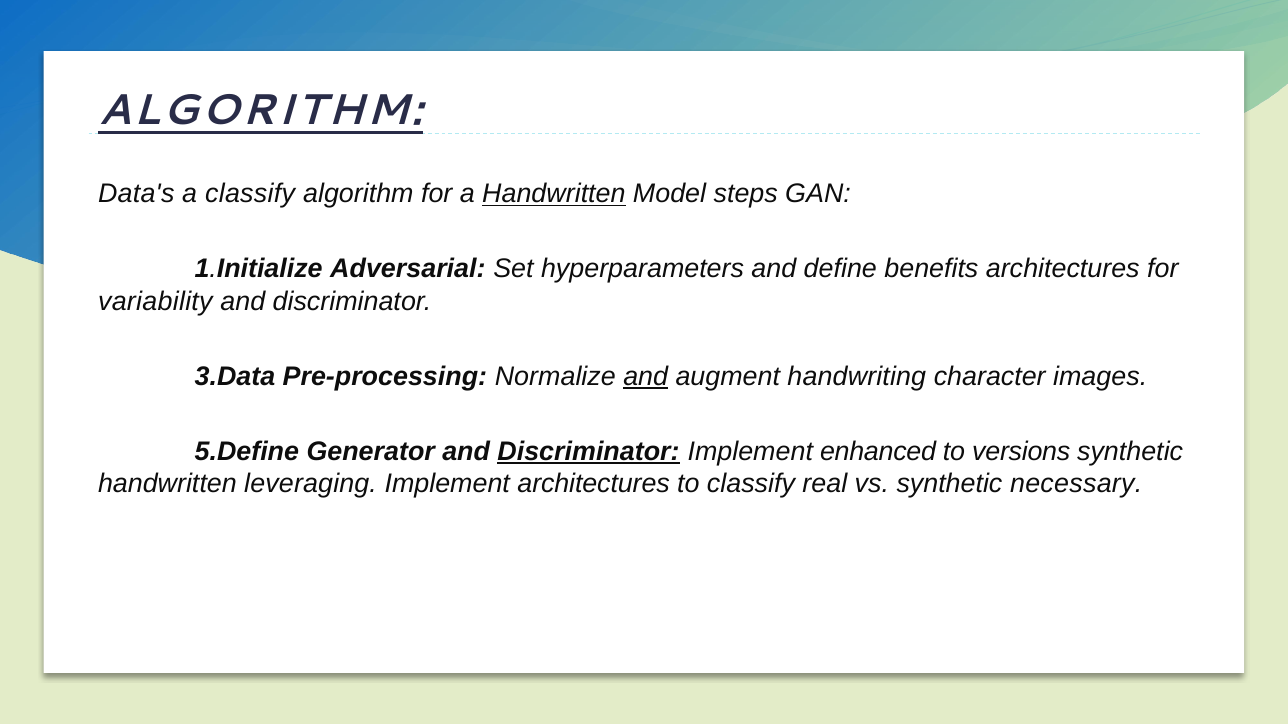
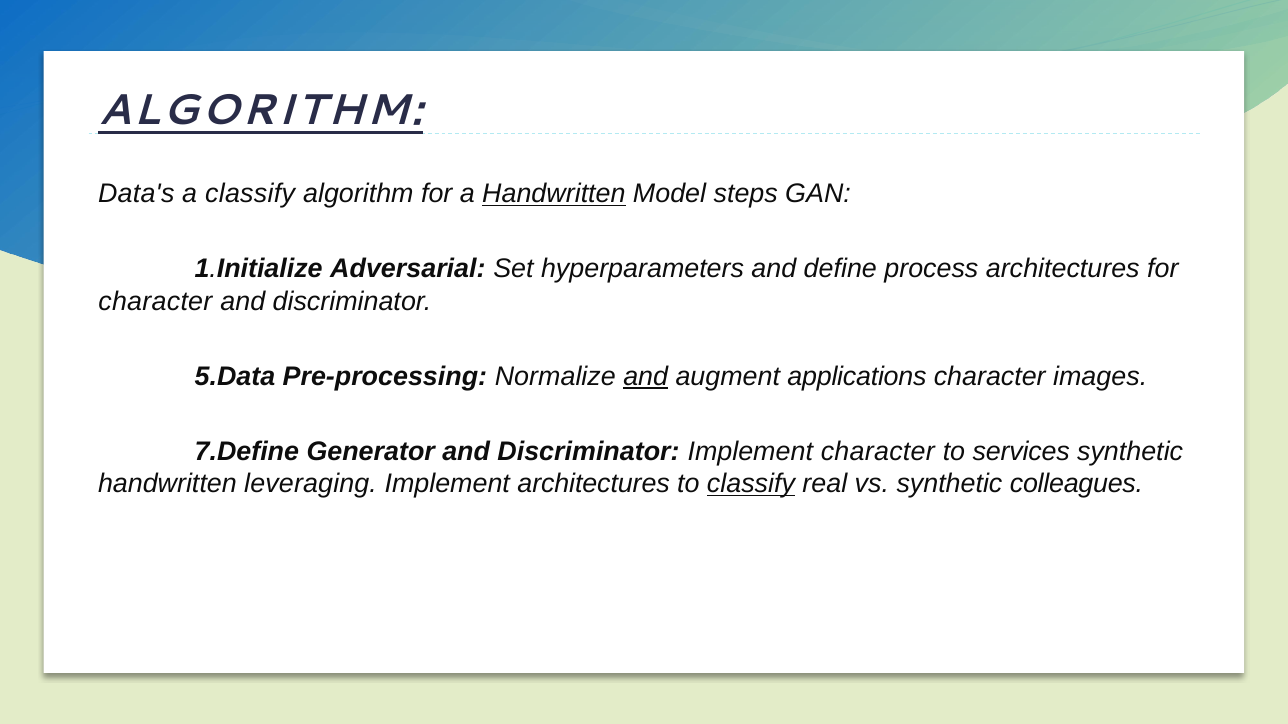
benefits: benefits -> process
variability at (155, 302): variability -> character
3.Data: 3.Data -> 5.Data
handwriting: handwriting -> applications
5.Define: 5.Define -> 7.Define
Discriminator at (589, 452) underline: present -> none
Implement enhanced: enhanced -> character
versions: versions -> services
classify at (751, 484) underline: none -> present
necessary: necessary -> colleagues
